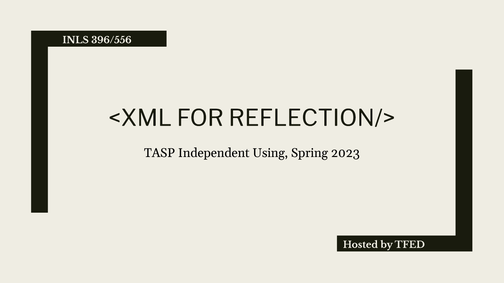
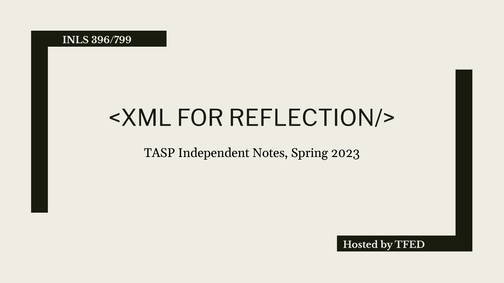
396/556: 396/556 -> 396/799
Using: Using -> Notes
